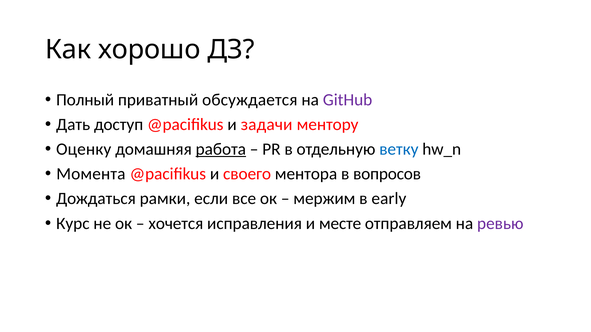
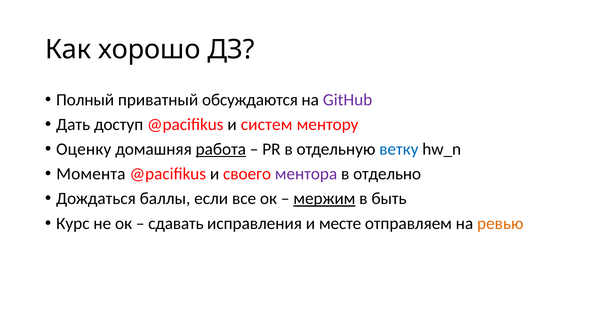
обсуждается: обсуждается -> обсуждаются
задачи: задачи -> систем
ментора colour: black -> purple
вопросов: вопросов -> отдельно
рамки: рамки -> баллы
мержим underline: none -> present
early: early -> быть
хочется: хочется -> сдавать
ревью colour: purple -> orange
